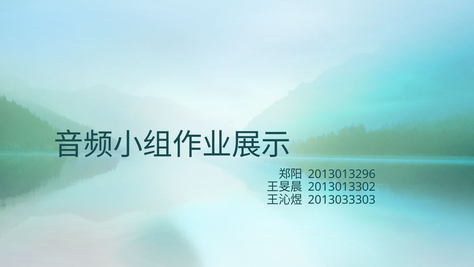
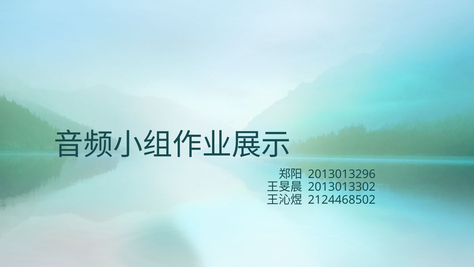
2013033303: 2013033303 -> 2124468502
